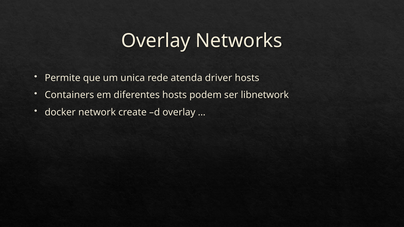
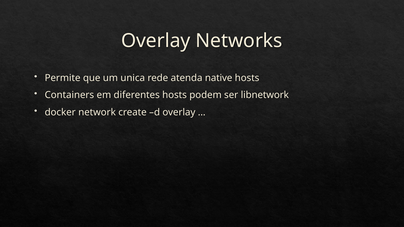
driver: driver -> native
